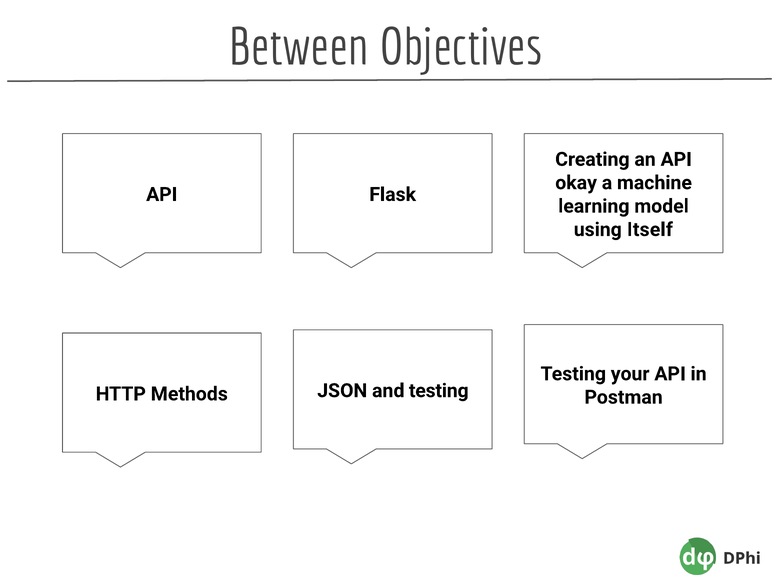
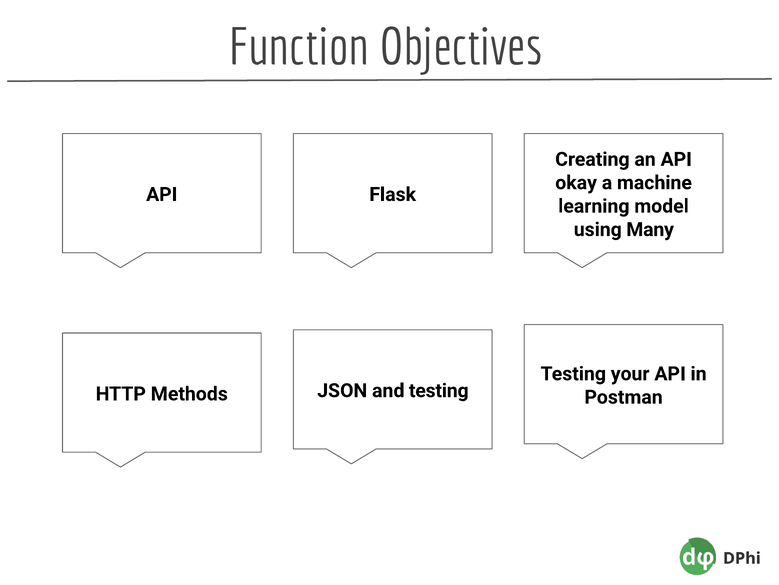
Between: Between -> Function
Itself: Itself -> Many
